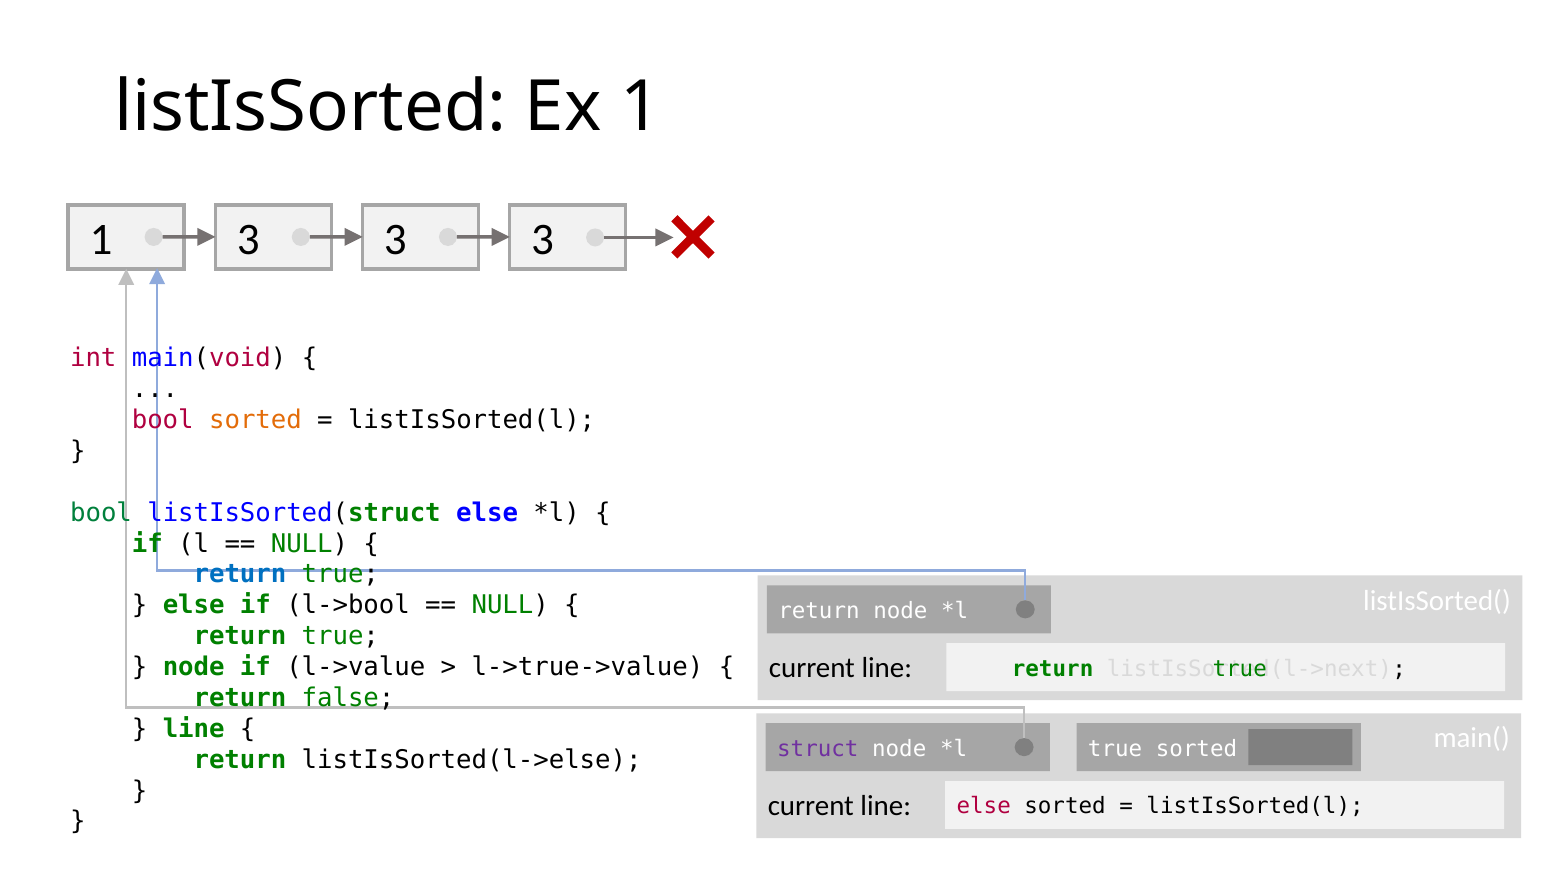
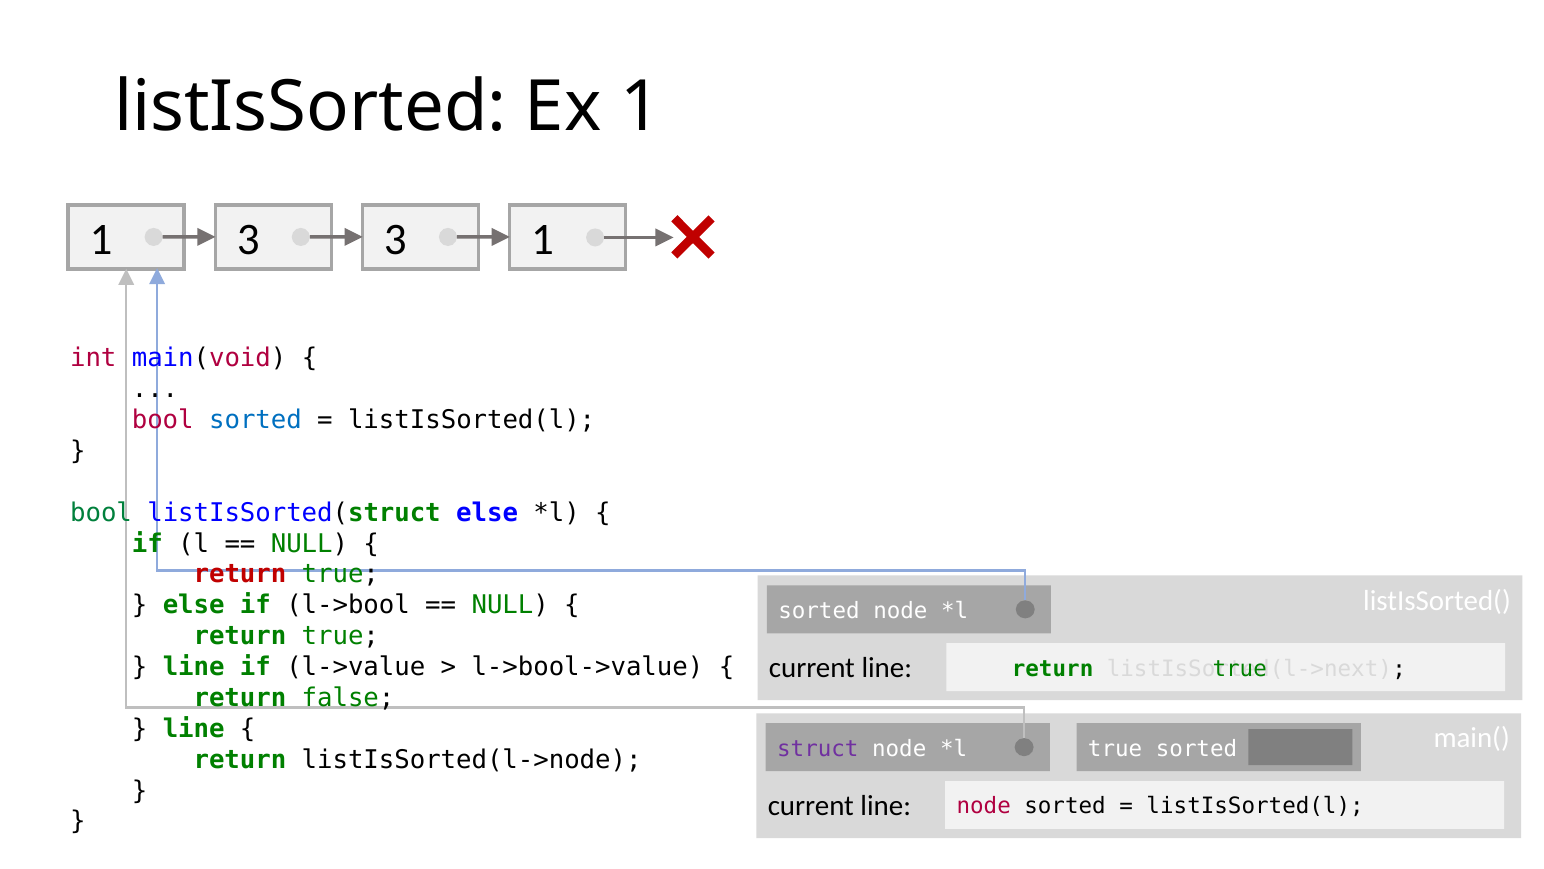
3 3 3: 3 -> 1
sorted at (255, 420) colour: orange -> blue
return at (240, 574) colour: blue -> red
return at (819, 611): return -> sorted
node at (194, 667): node -> line
l->true->value: l->true->value -> l->bool->value
listIsSorted(l->else: listIsSorted(l->else -> listIsSorted(l->node
line else: else -> node
